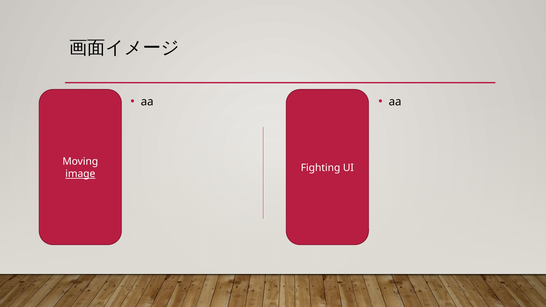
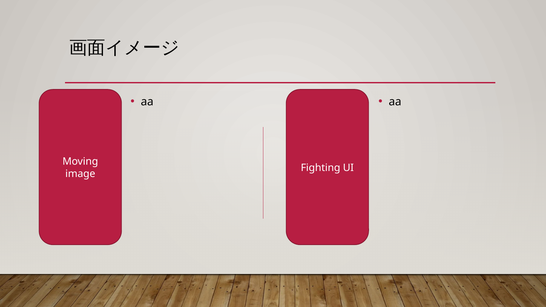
image underline: present -> none
